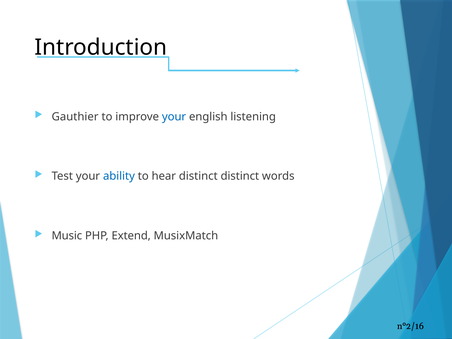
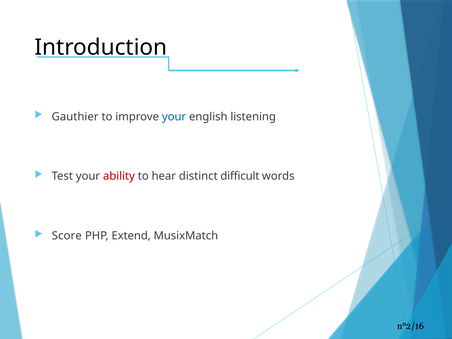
ability colour: blue -> red
distinct distinct: distinct -> difficult
Music: Music -> Score
